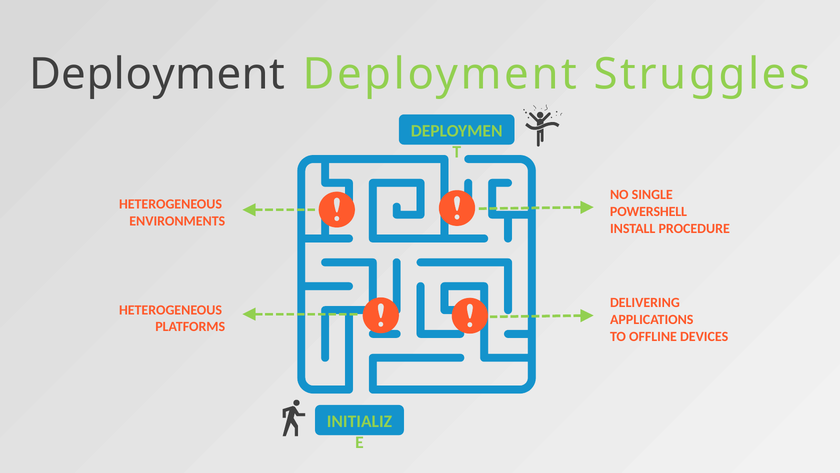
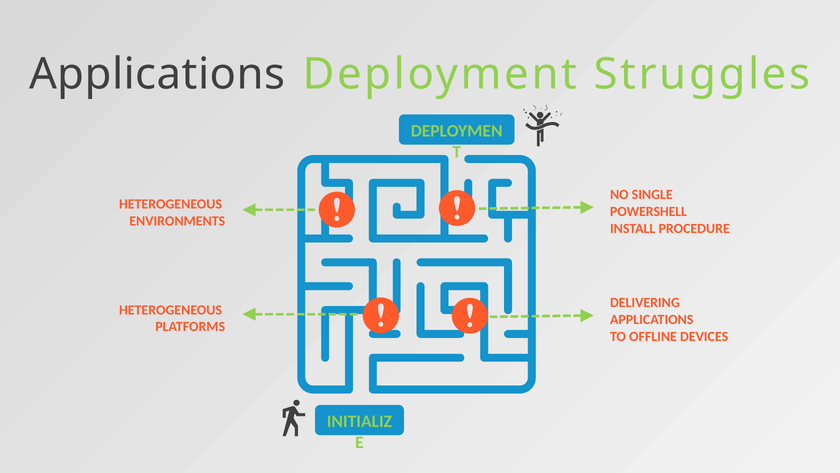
Deployment at (157, 74): Deployment -> Applications
